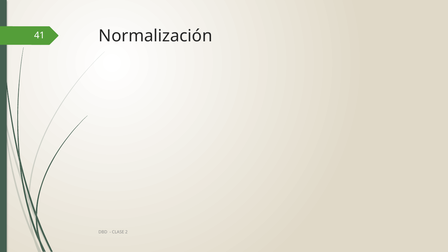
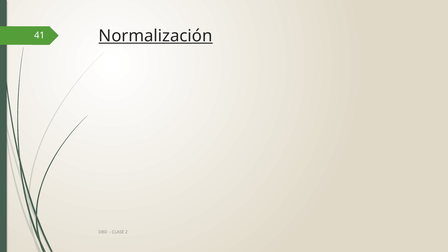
Normalización underline: none -> present
